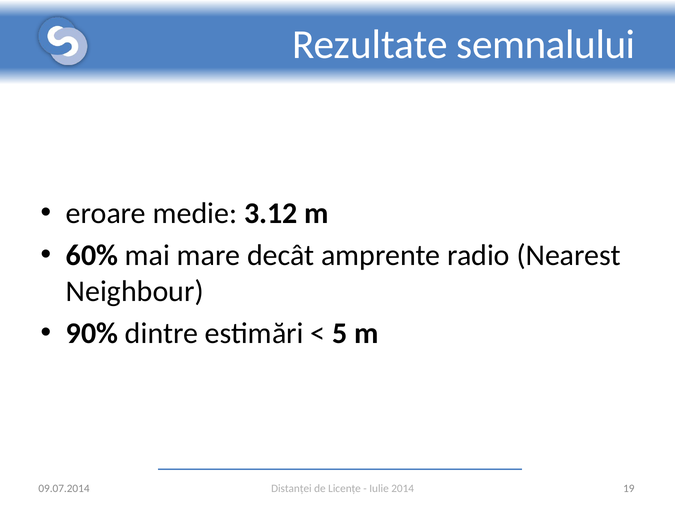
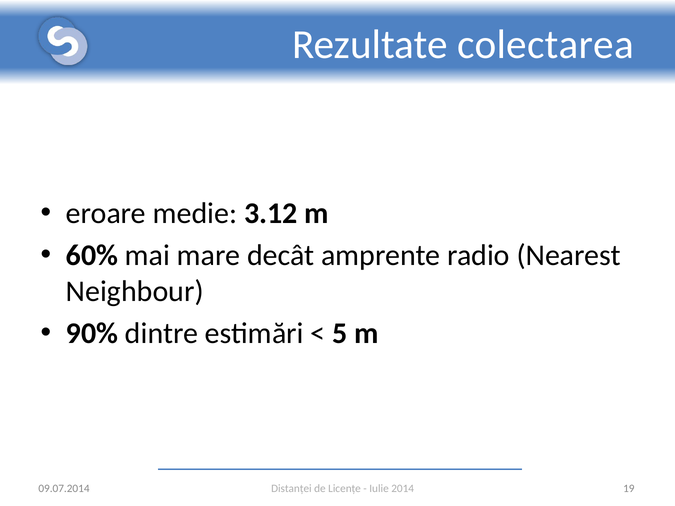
semnalului: semnalului -> colectarea
